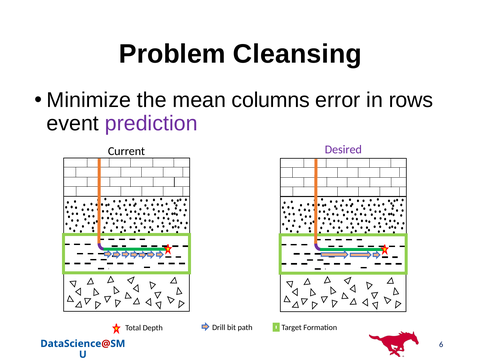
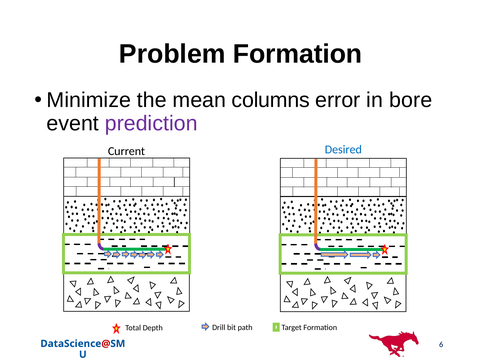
Problem Cleansing: Cleansing -> Formation
rows: rows -> bore
Desired colour: purple -> blue
